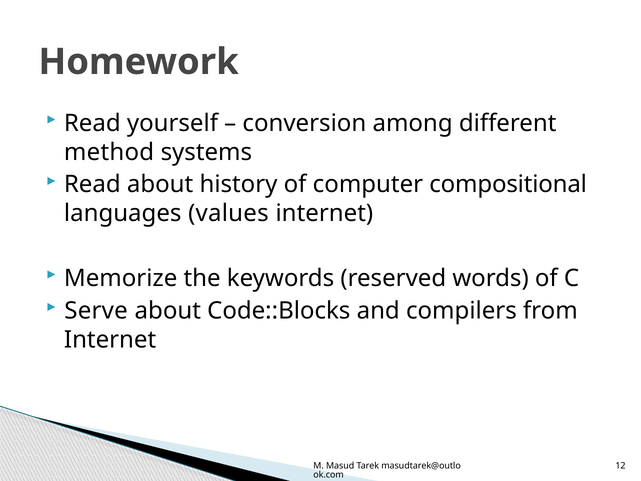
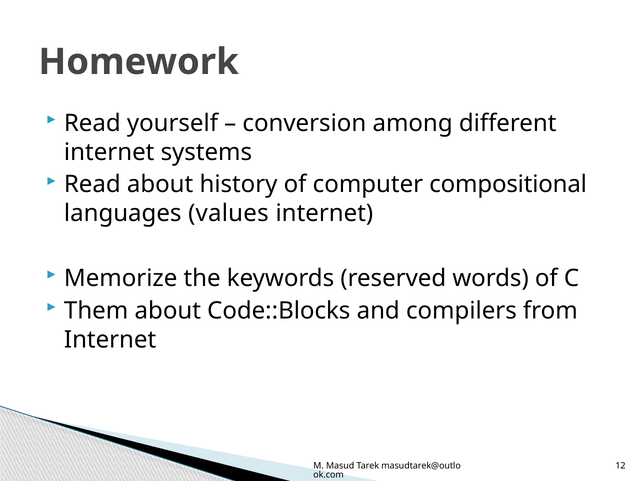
method at (109, 152): method -> internet
Serve: Serve -> Them
